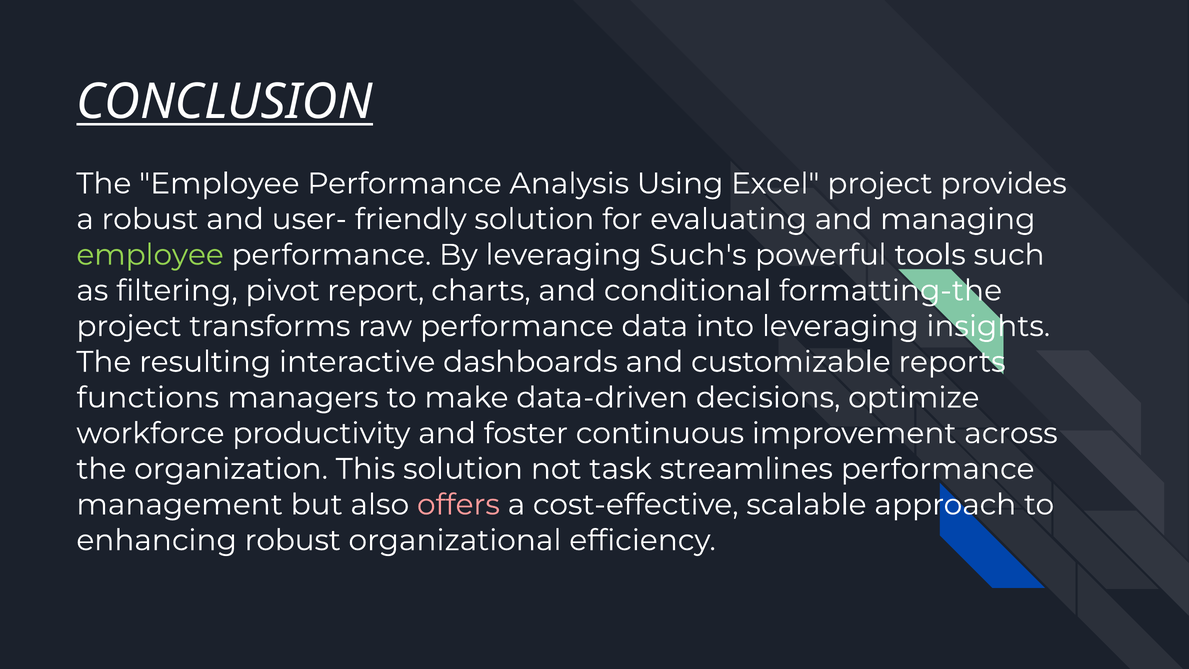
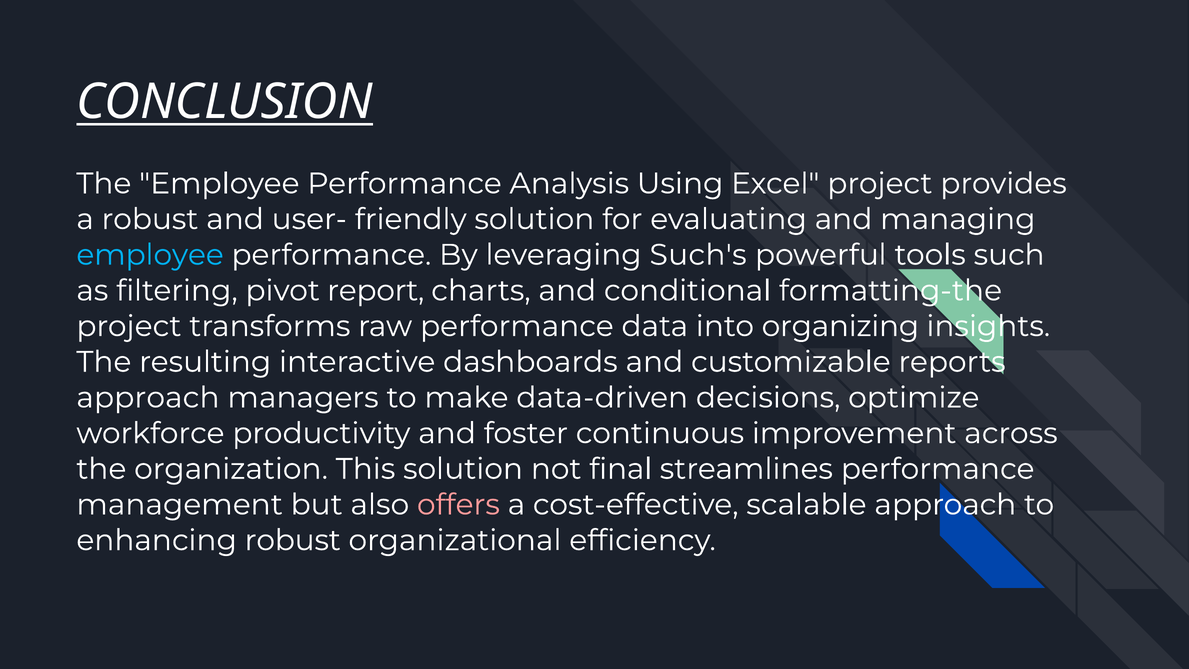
employee at (150, 255) colour: light green -> light blue
into leveraging: leveraging -> organizing
functions at (148, 398): functions -> approach
task: task -> final
